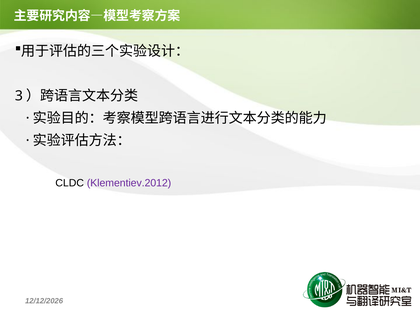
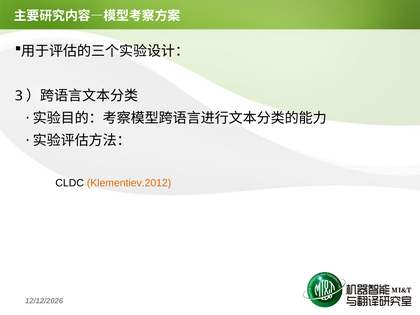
Klementiev.2012 colour: purple -> orange
